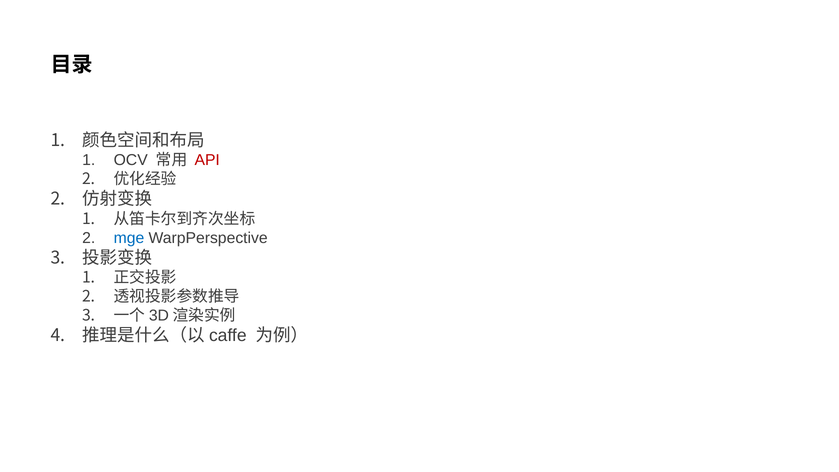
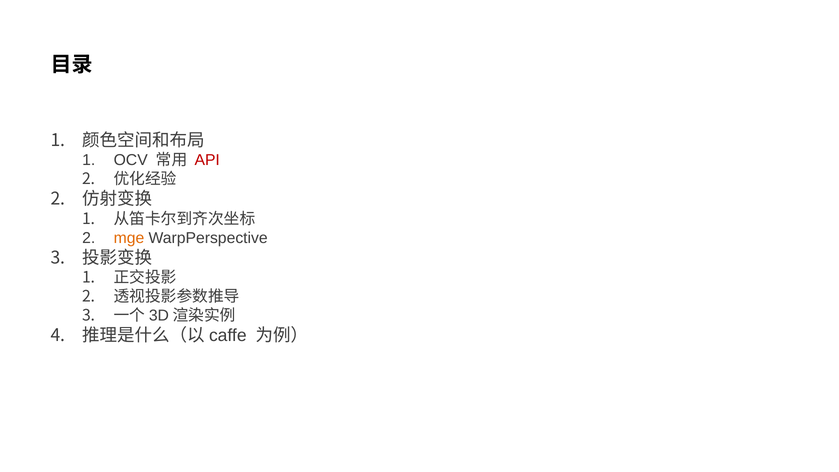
mge colour: blue -> orange
